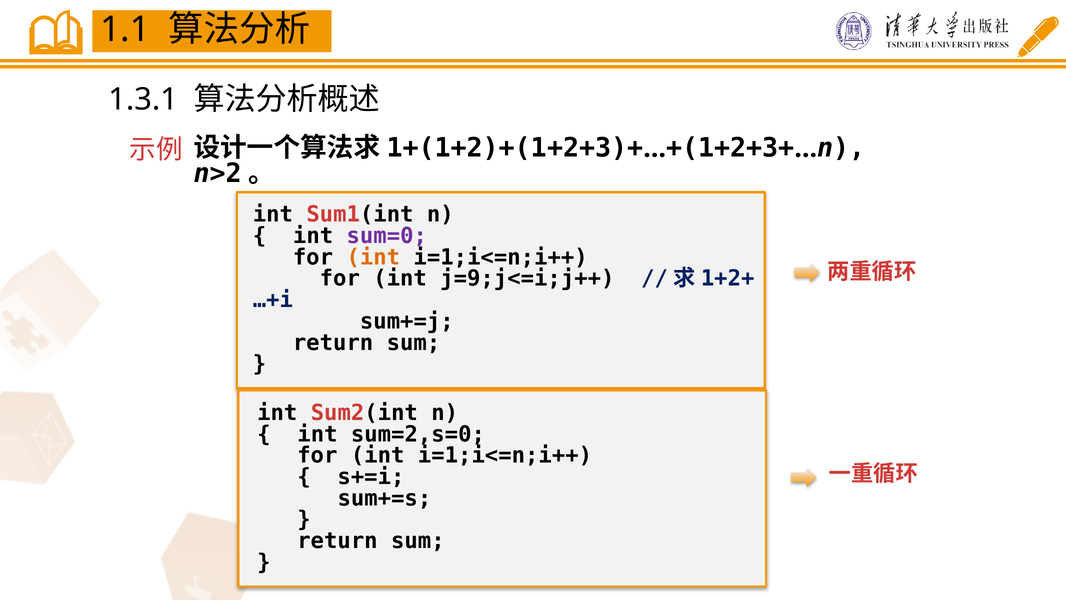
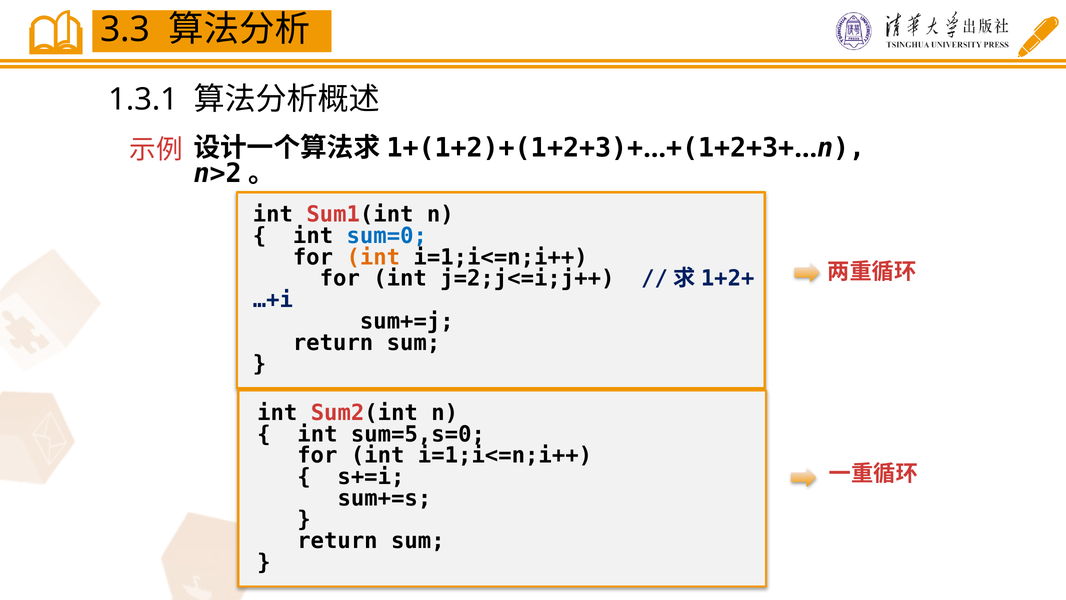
1.1: 1.1 -> 3.3
sum=0 colour: purple -> blue
j=9;j<=i;j++: j=9;j<=i;j++ -> j=2;j<=i;j++
sum=2,s=0: sum=2,s=0 -> sum=5,s=0
